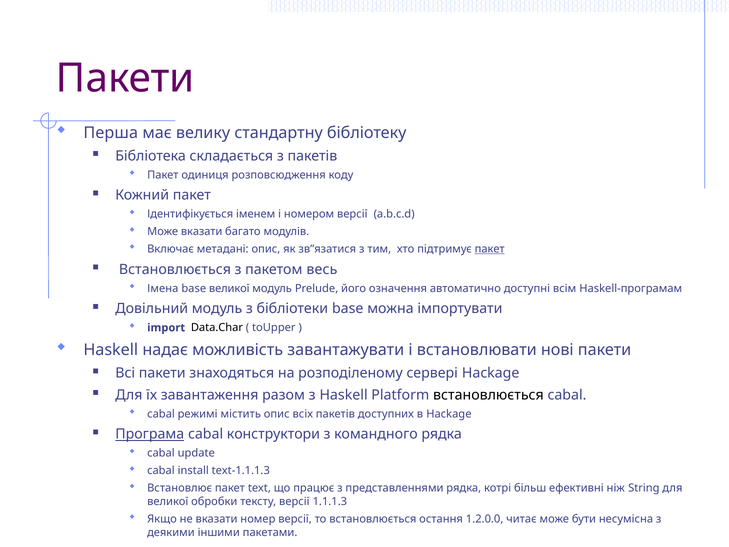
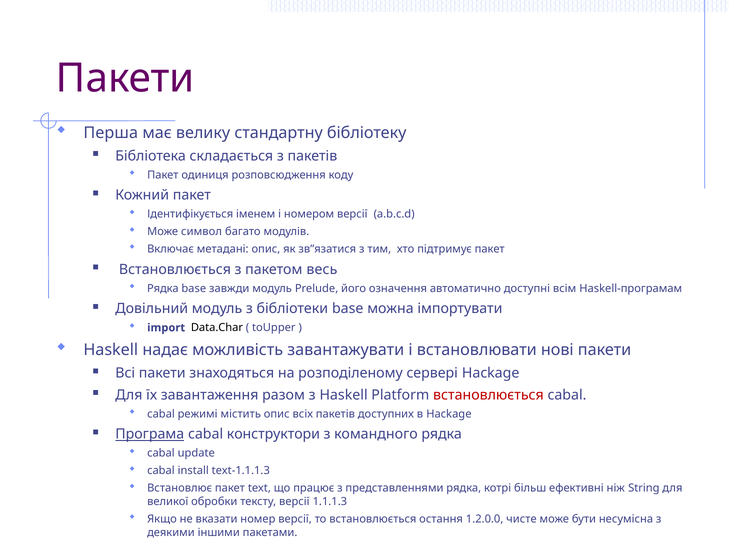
Може вказати: вказати -> символ
пакет at (490, 249) underline: present -> none
Імена at (163, 288): Імена -> Рядка
base великої: великої -> завжди
встановлюється at (488, 395) colour: black -> red
читає: читає -> чисте
